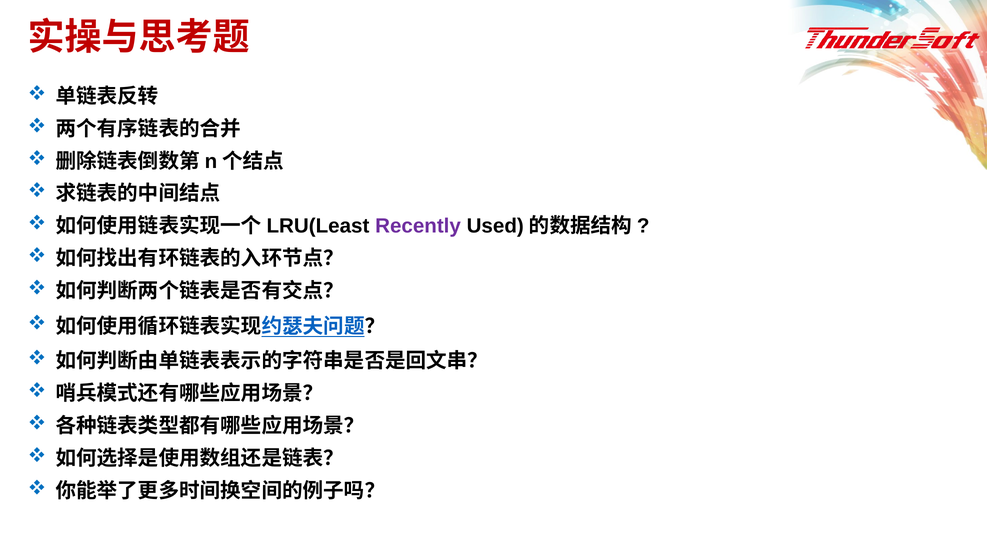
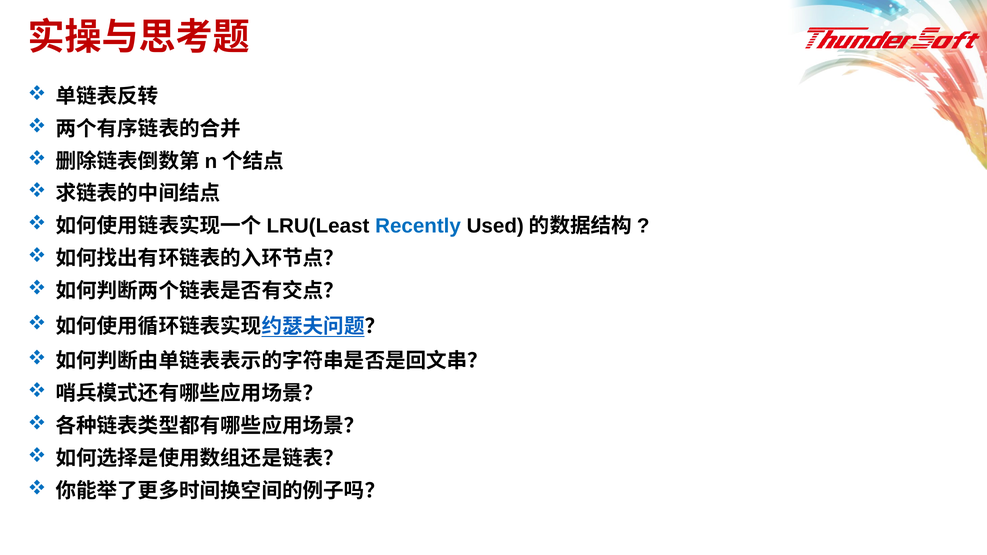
Recently colour: purple -> blue
